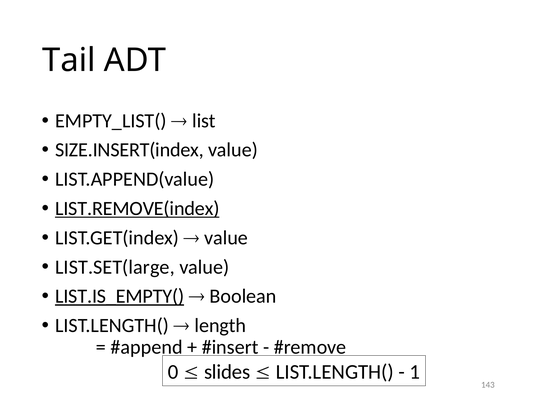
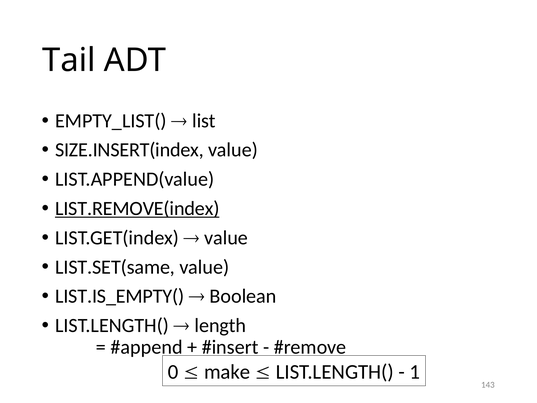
LIST.SET(large: LIST.SET(large -> LIST.SET(same
LIST.IS_EMPTY( underline: present -> none
slides: slides -> make
